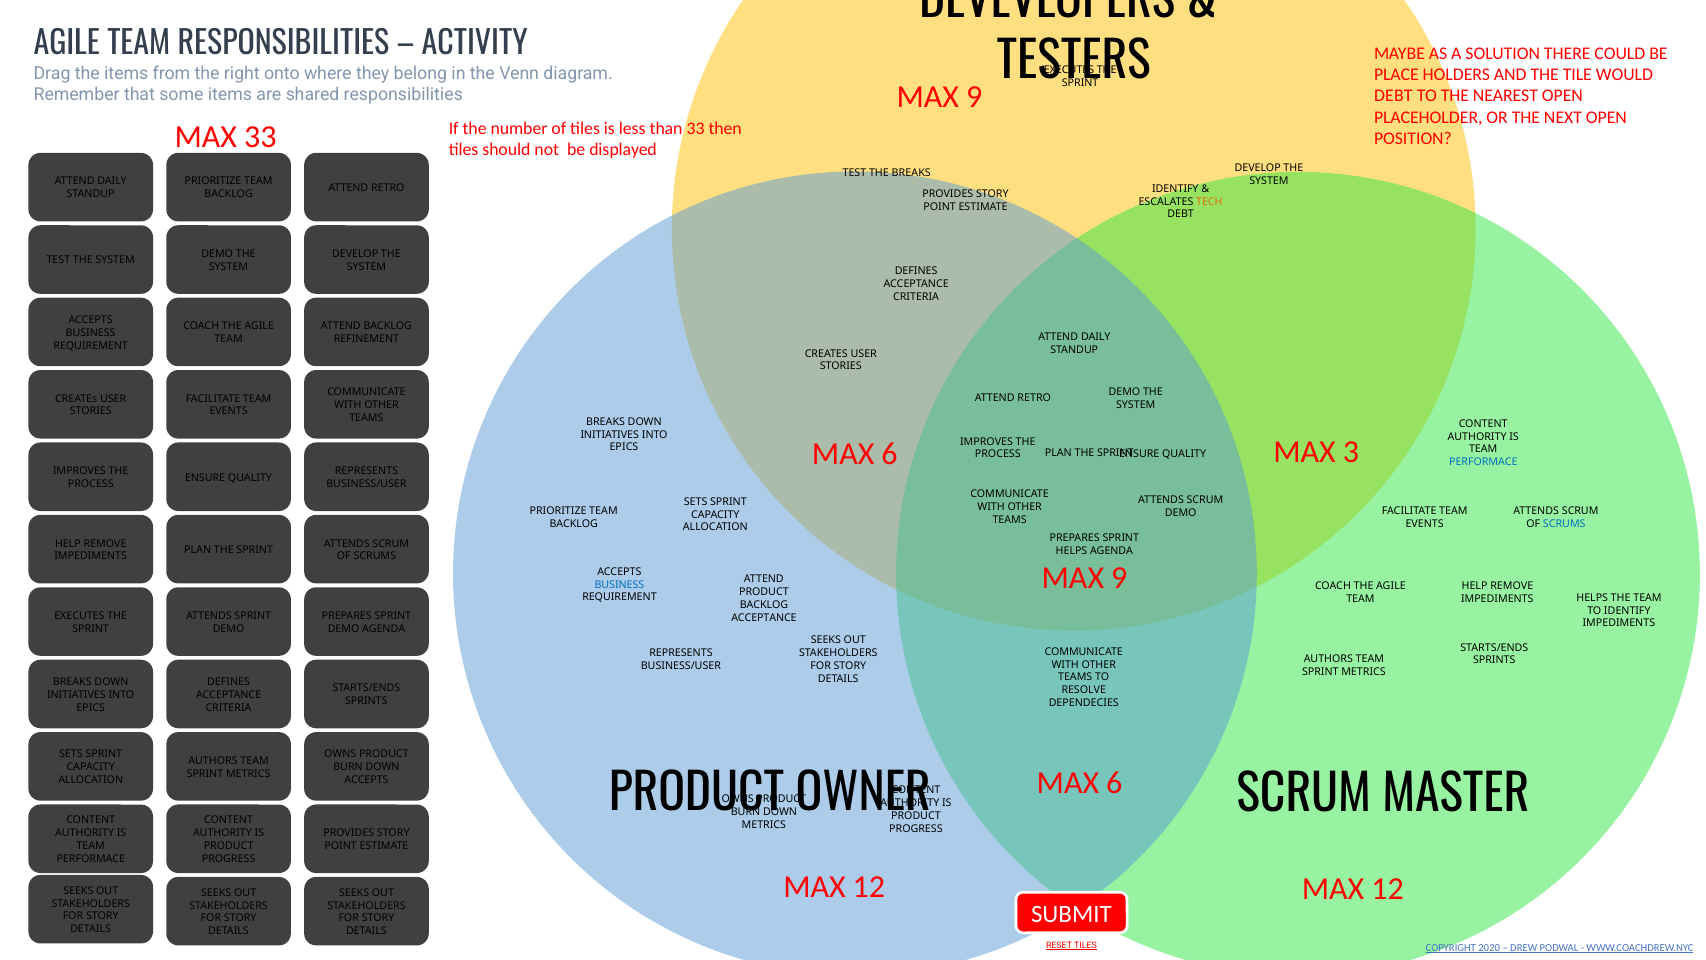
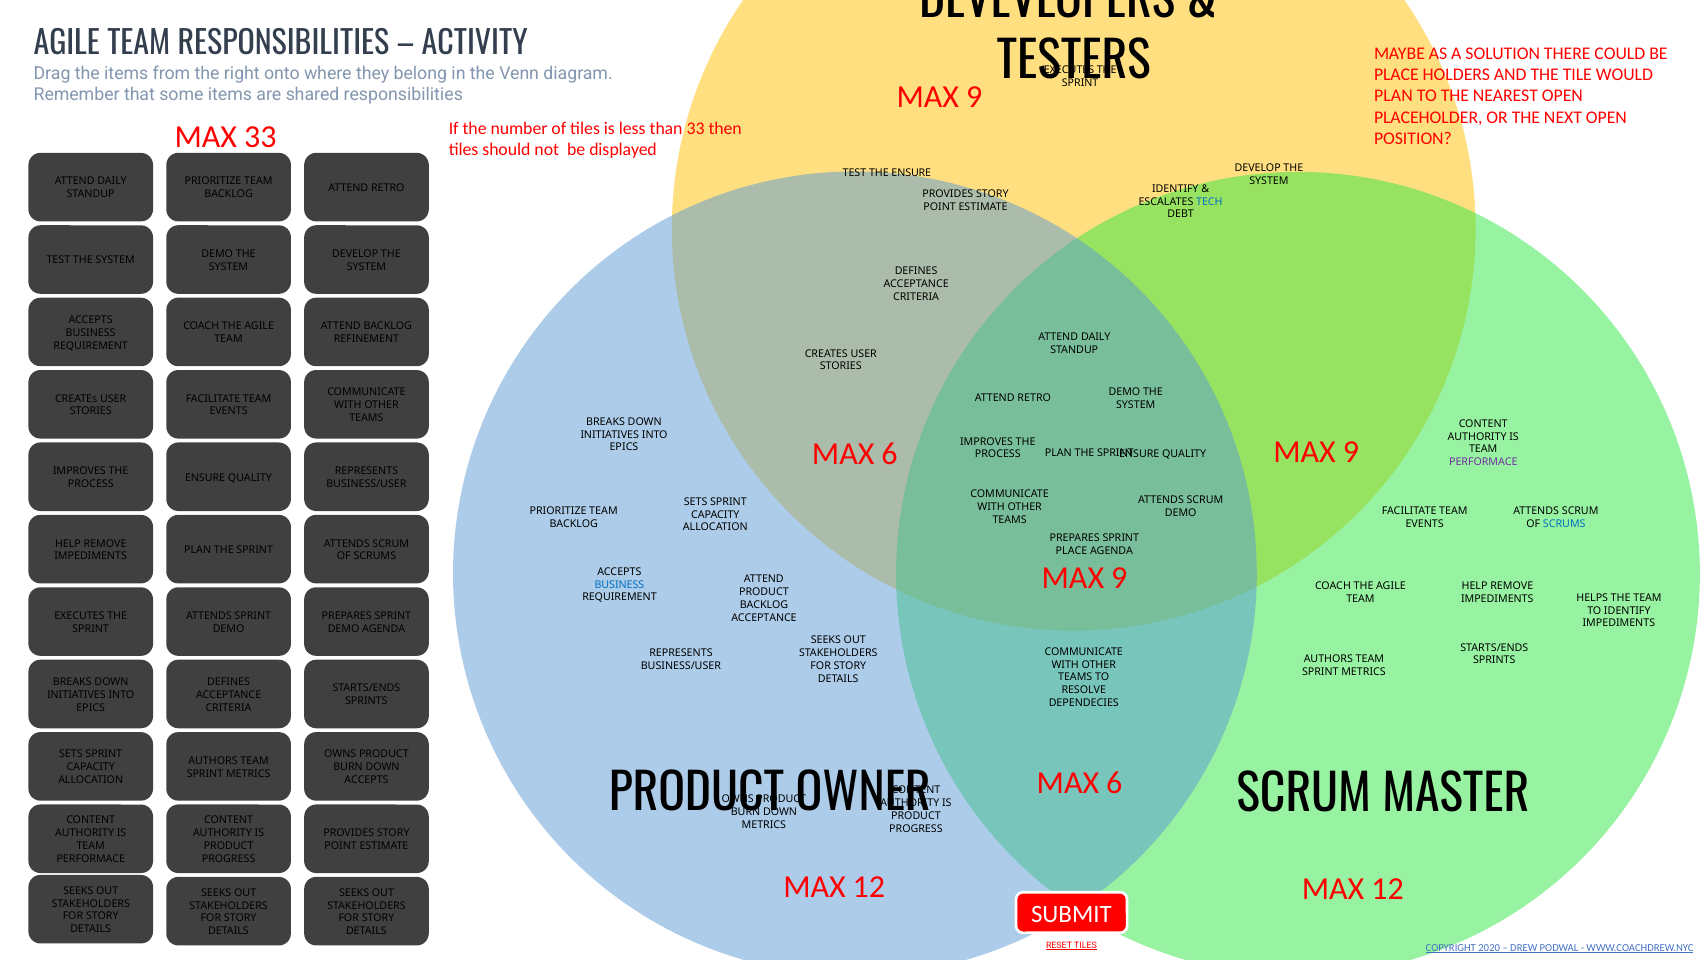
DEBT at (1393, 96): DEBT -> PLAN
THE BREAKS: BREAKS -> ENSURE
TECH colour: orange -> blue
6 MAX 3: 3 -> 9
PERFORMACE at (1483, 462) colour: blue -> purple
HELPS at (1072, 550): HELPS -> PLACE
